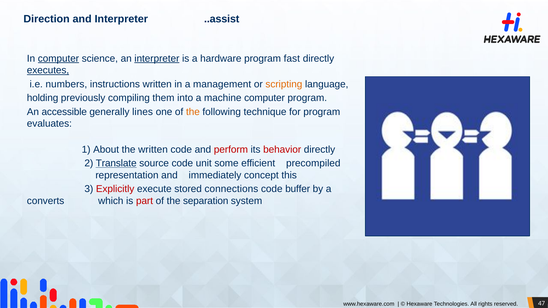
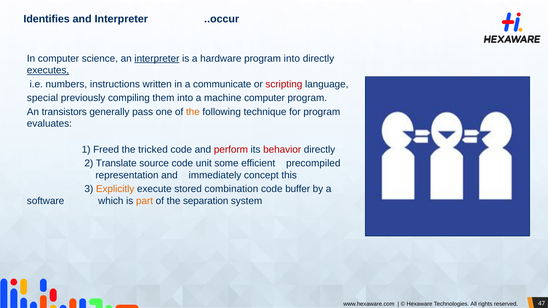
Direction: Direction -> Identifies
..assist: ..assist -> ..occur
computer at (58, 59) underline: present -> none
program fast: fast -> into
management: management -> communicate
scripting colour: orange -> red
holding: holding -> special
accessible: accessible -> transistors
lines: lines -> pass
About: About -> Freed
the written: written -> tricked
Translate underline: present -> none
Explicitly colour: red -> orange
connections: connections -> combination
converts: converts -> software
part colour: red -> orange
